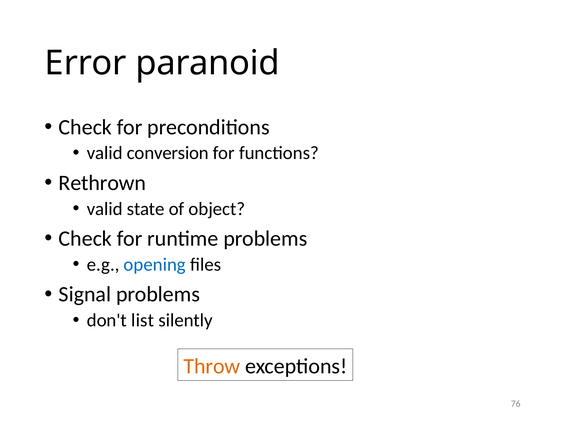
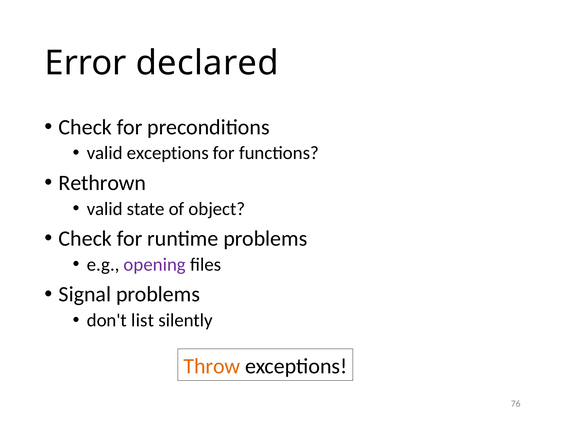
paranoid: paranoid -> declared
valid conversion: conversion -> exceptions
opening colour: blue -> purple
